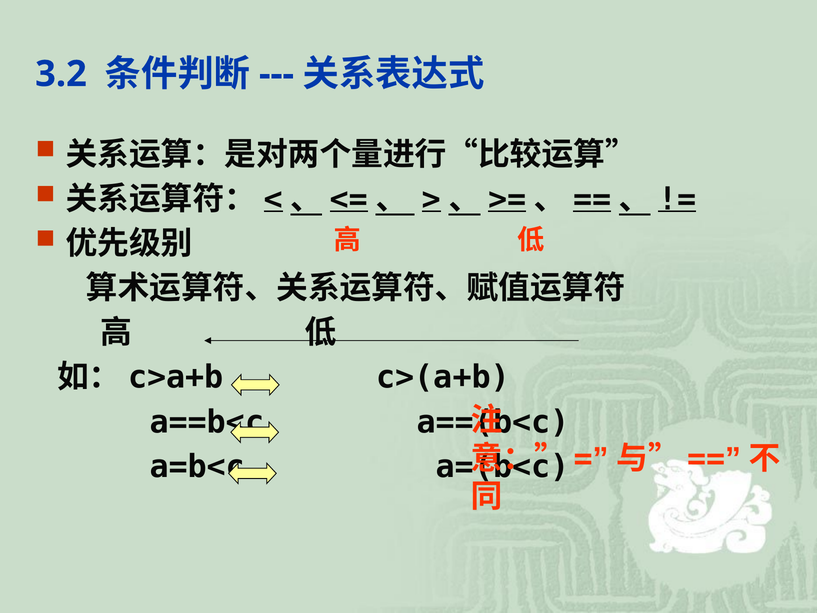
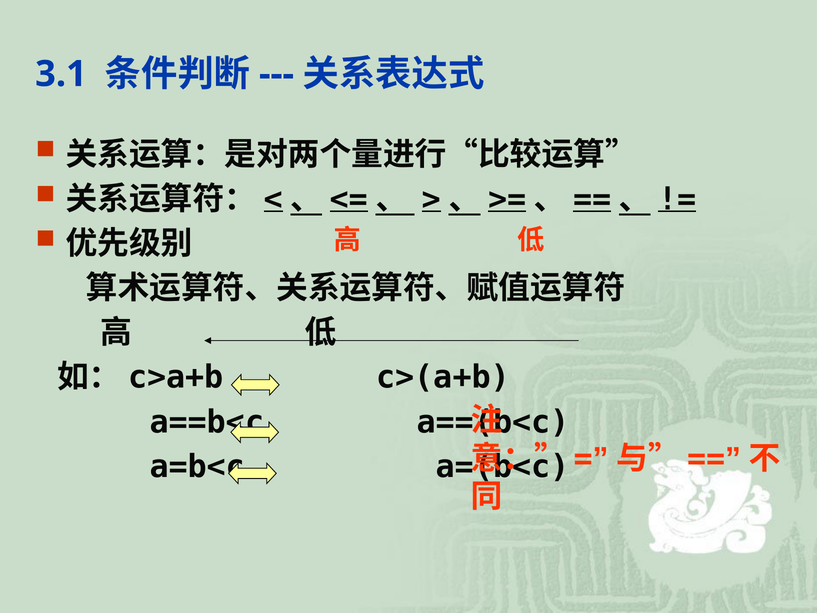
3.2: 3.2 -> 3.1
